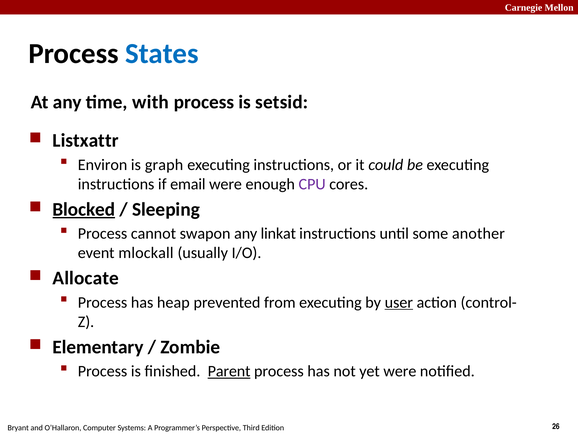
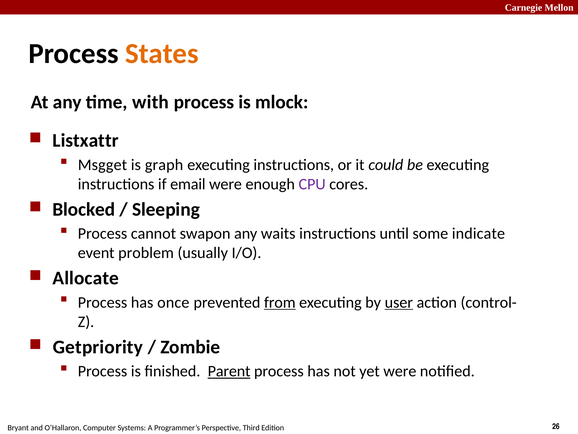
States colour: blue -> orange
setsid: setsid -> mlock
Environ: Environ -> Msgget
Blocked underline: present -> none
linkat: linkat -> waits
another: another -> indicate
mlockall: mlockall -> problem
heap: heap -> once
from underline: none -> present
Elementary: Elementary -> Getpriority
